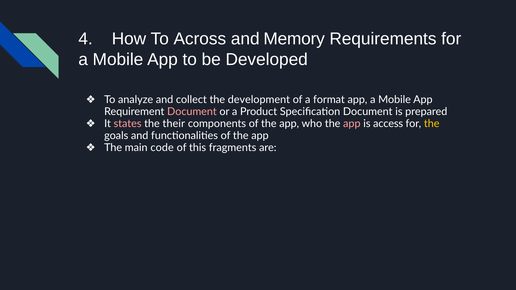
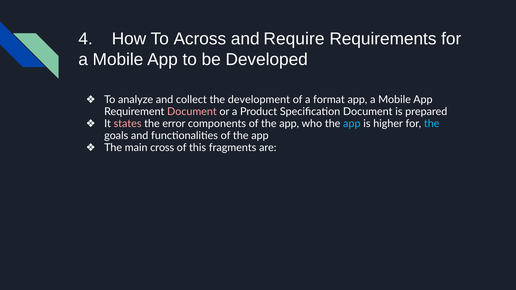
Memory: Memory -> Require
their: their -> error
app at (352, 124) colour: pink -> light blue
access: access -> higher
the at (432, 124) colour: yellow -> light blue
code: code -> cross
